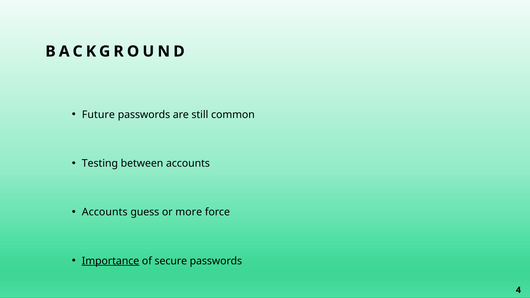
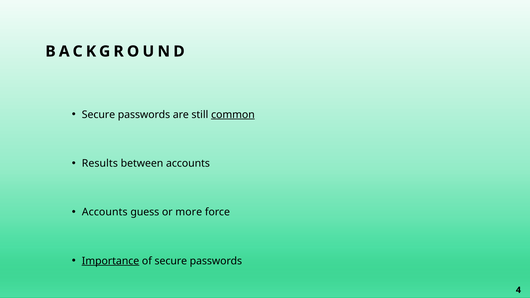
Future at (98, 115): Future -> Secure
common underline: none -> present
Testing: Testing -> Results
